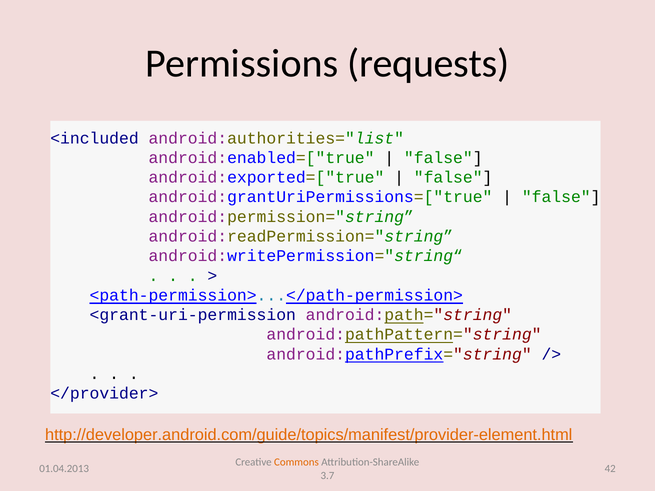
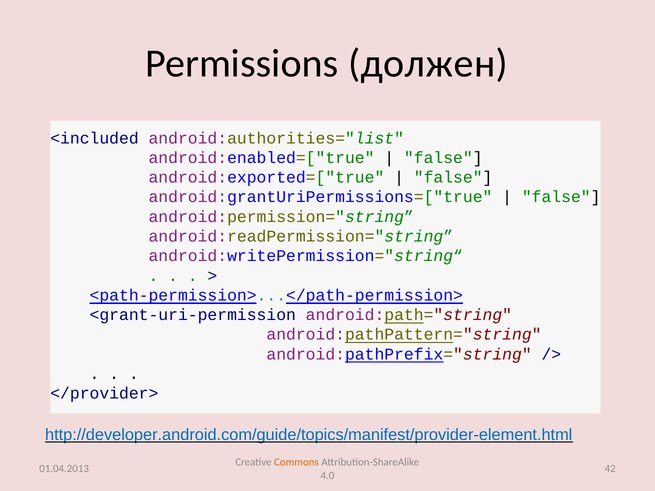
requests: requests -> должен
http://developer.android.com/guide/topics/manifest/provider-element.html colour: orange -> blue
3.7: 3.7 -> 4.0
